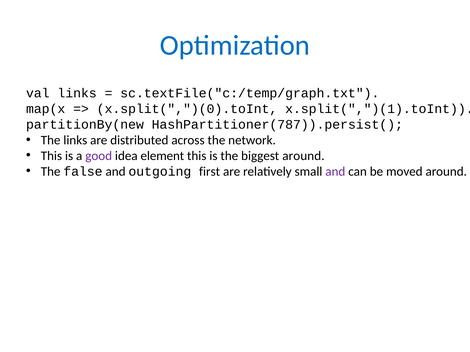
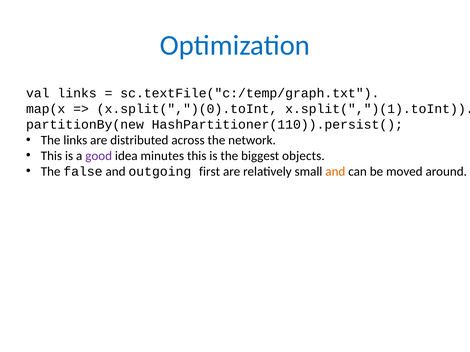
HashPartitioner(787)).persist(: HashPartitioner(787)).persist( -> HashPartitioner(110)).persist(
element: element -> minutes
biggest around: around -> objects
and at (335, 172) colour: purple -> orange
